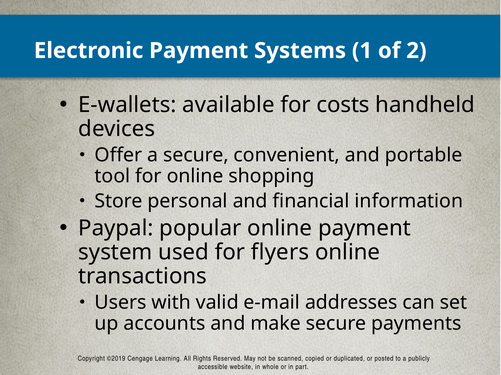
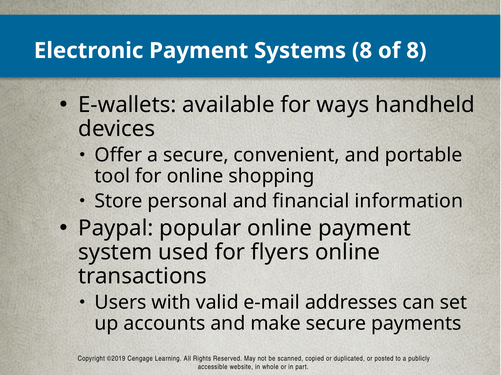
Systems 1: 1 -> 8
of 2: 2 -> 8
costs: costs -> ways
